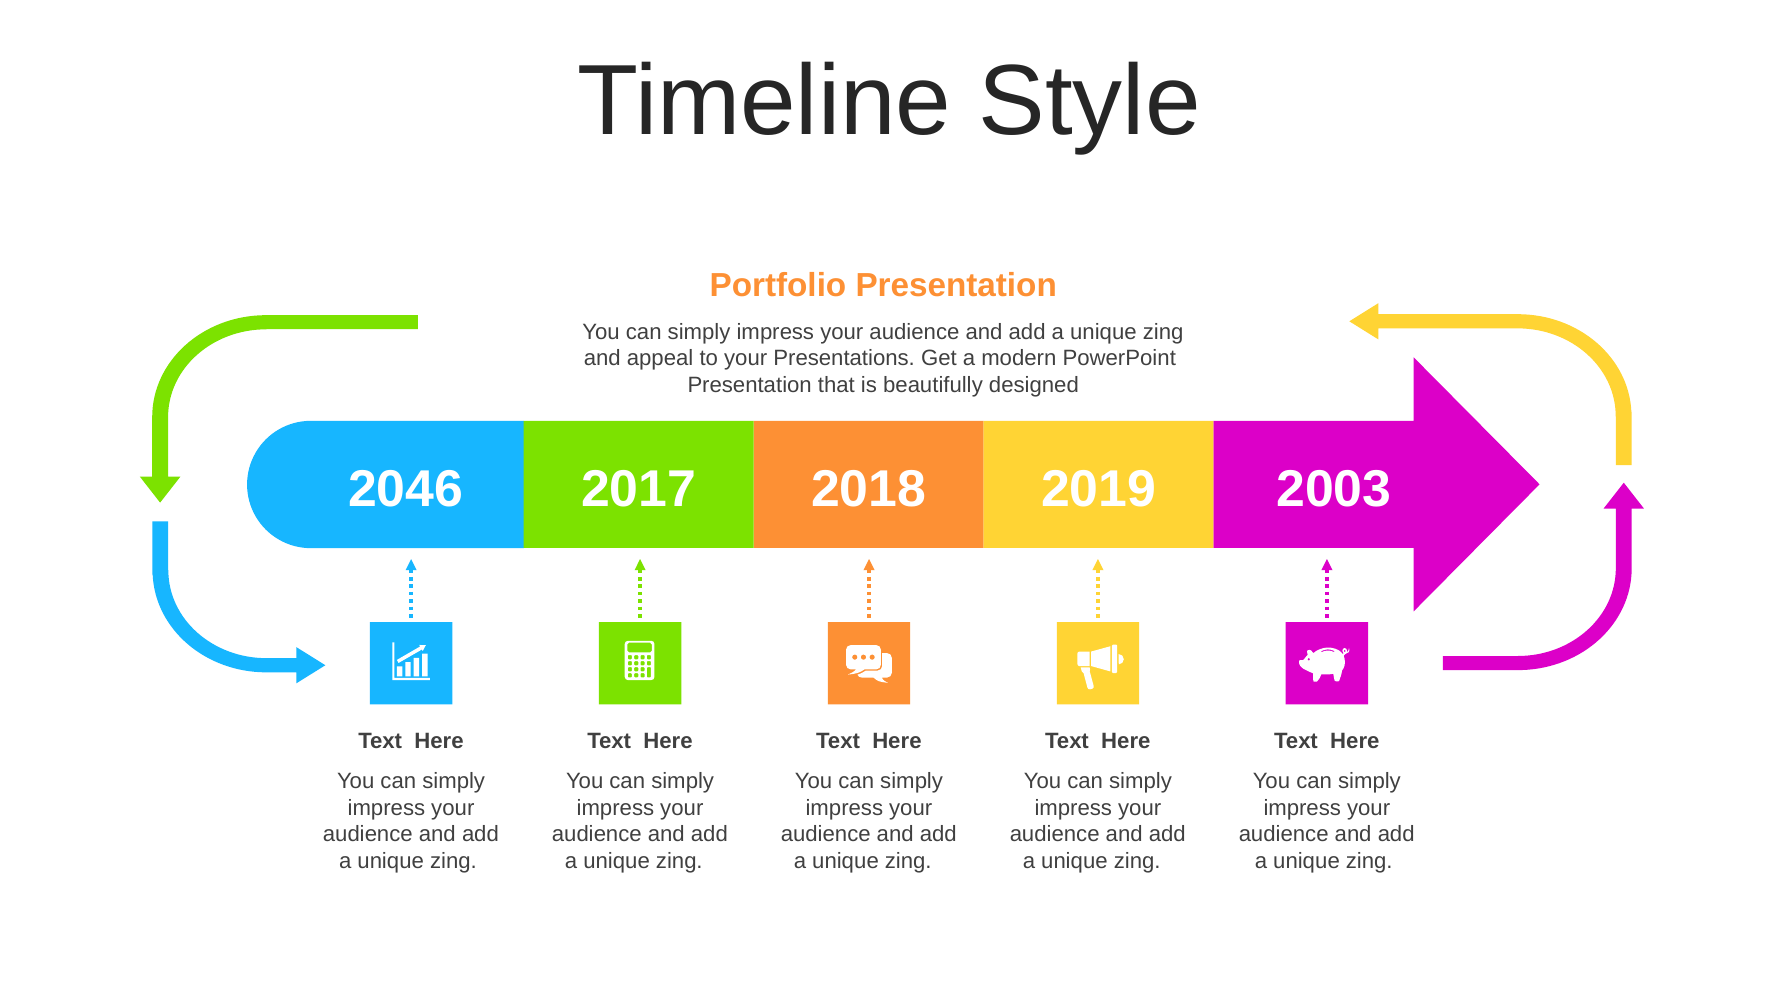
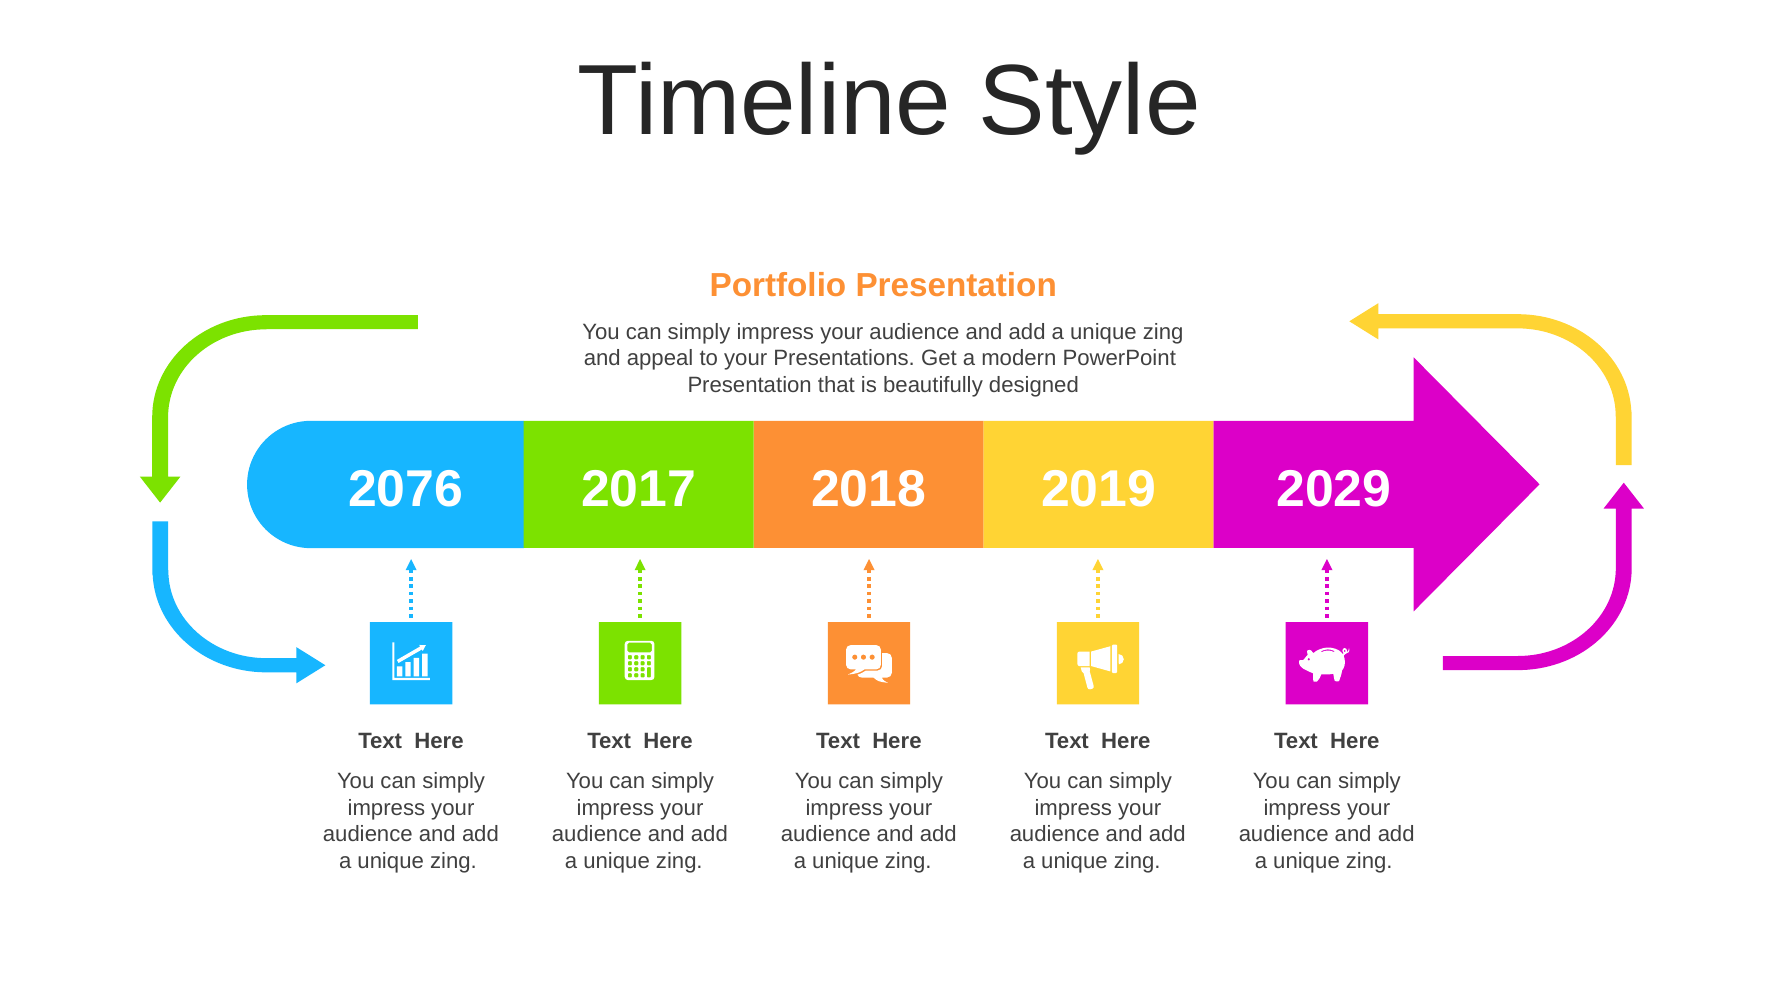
2046: 2046 -> 2076
2003: 2003 -> 2029
